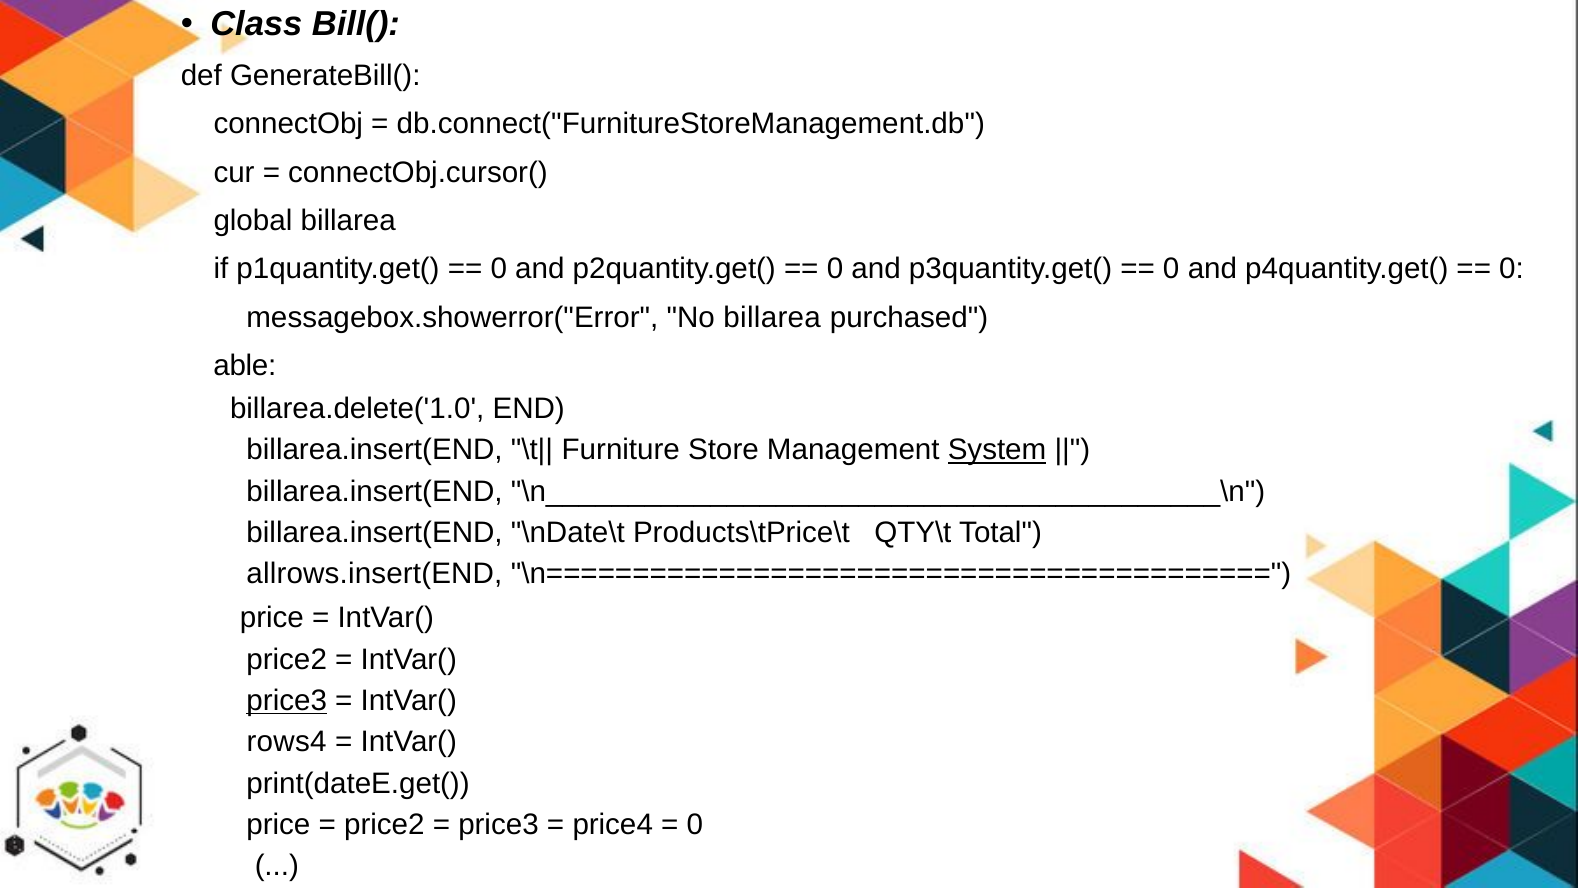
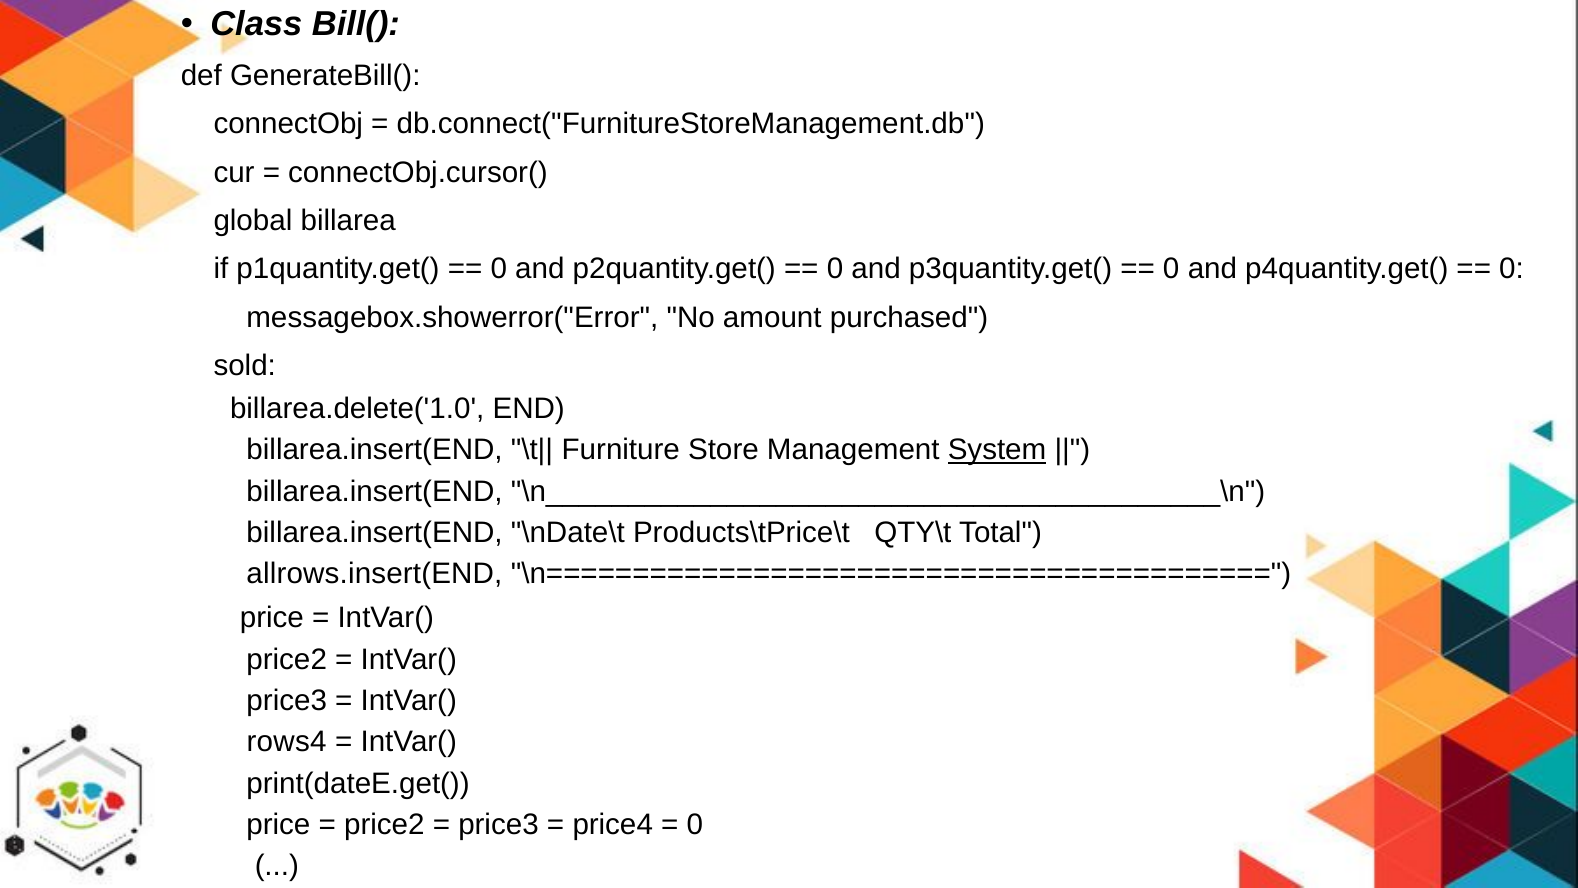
No billarea: billarea -> amount
able: able -> sold
price3 at (287, 701) underline: present -> none
